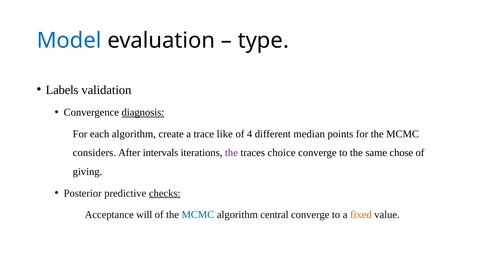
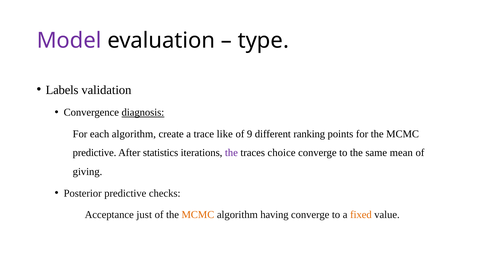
Model colour: blue -> purple
4: 4 -> 9
median: median -> ranking
considers at (94, 153): considers -> predictive
intervals: intervals -> statistics
chose: chose -> mean
checks underline: present -> none
will: will -> just
MCMC at (198, 214) colour: blue -> orange
central: central -> having
